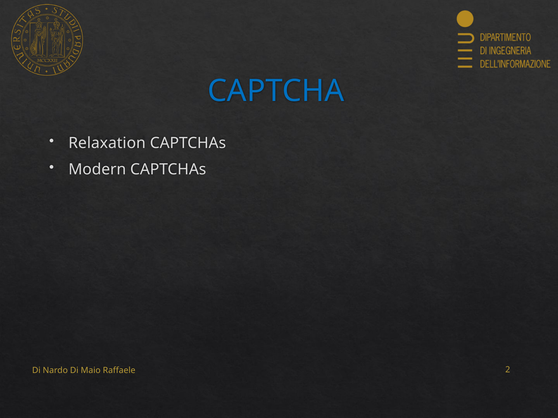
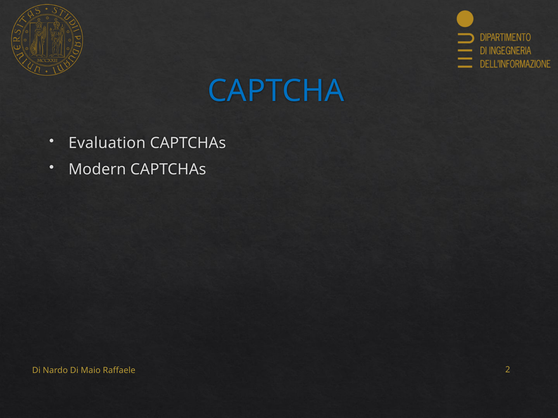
Relaxation: Relaxation -> Evaluation
